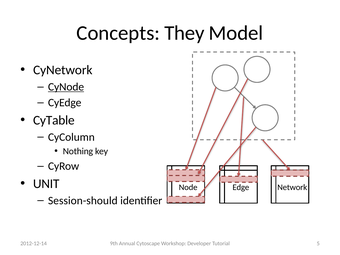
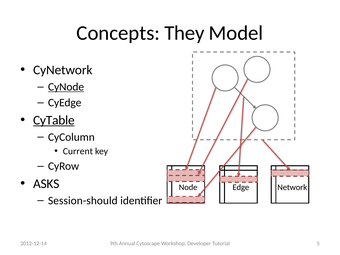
CyTable underline: none -> present
Nothing: Nothing -> Current
UNIT: UNIT -> ASKS
